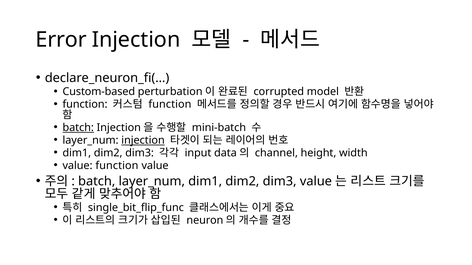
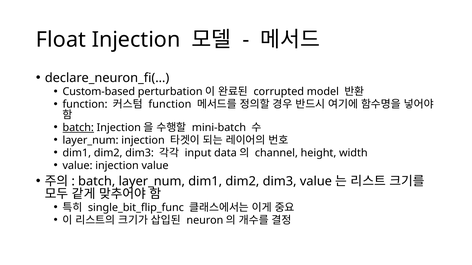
Error: Error -> Float
injection at (143, 141) underline: present -> none
value function: function -> injection
